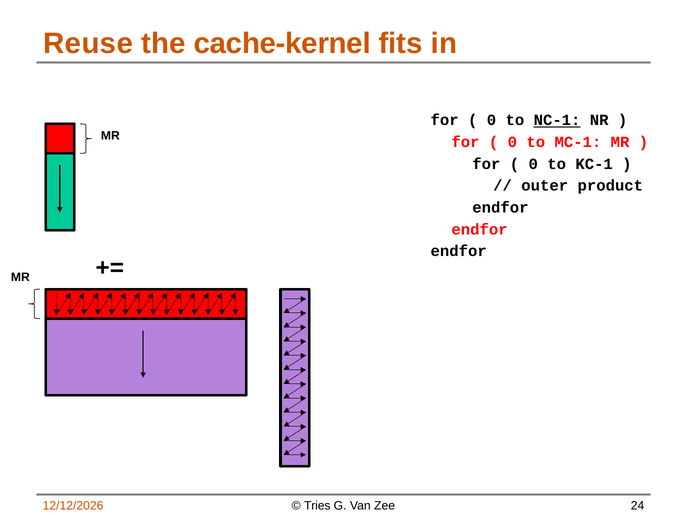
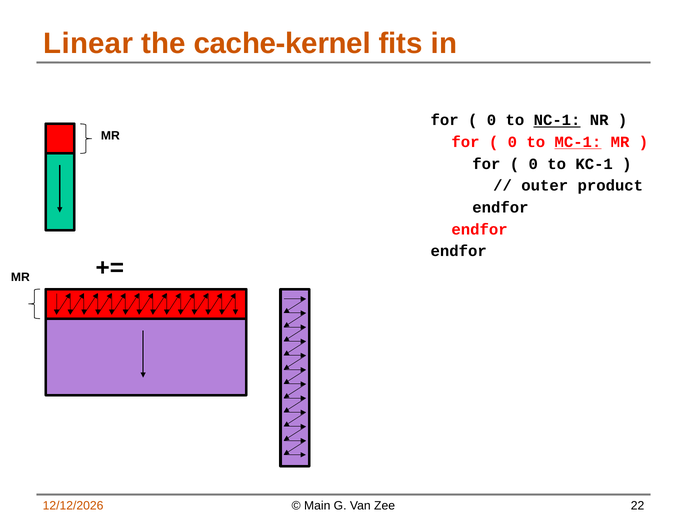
Reuse: Reuse -> Linear
MC-1 underline: none -> present
Tries: Tries -> Main
24: 24 -> 22
